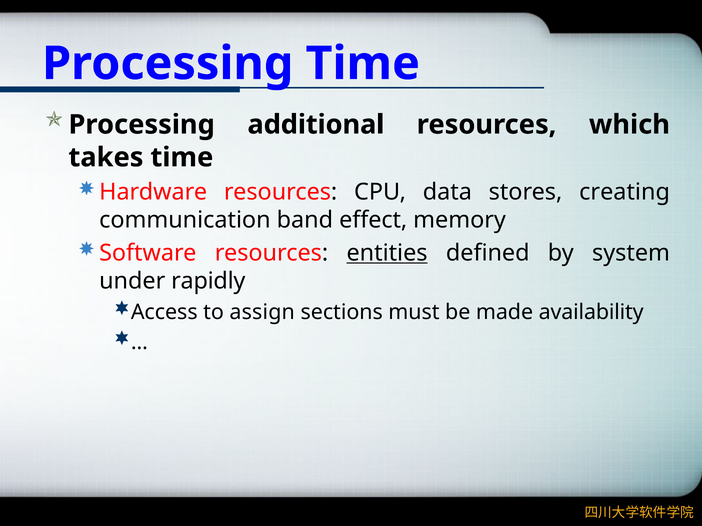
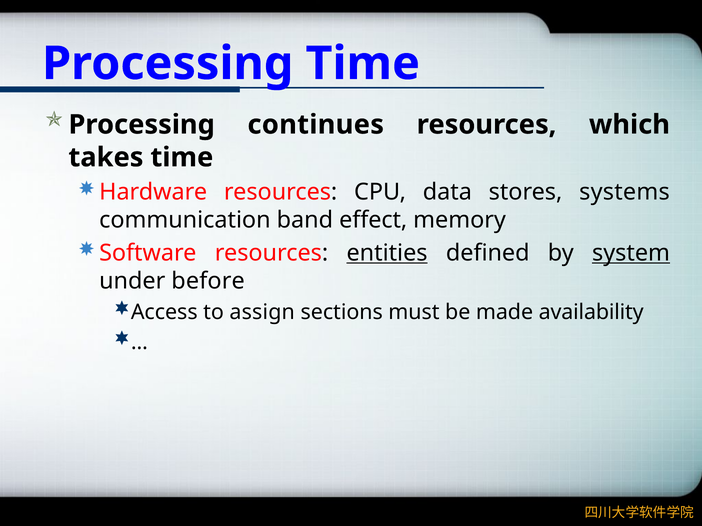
additional: additional -> continues
creating: creating -> systems
system underline: none -> present
rapidly: rapidly -> before
